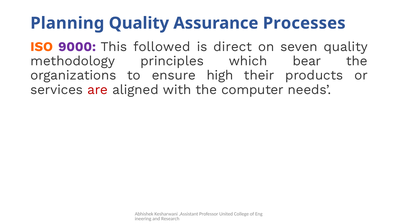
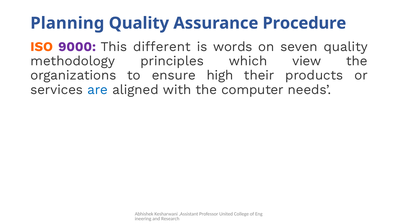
Processes: Processes -> Procedure
followed: followed -> different
direct: direct -> words
bear: bear -> view
are colour: red -> blue
